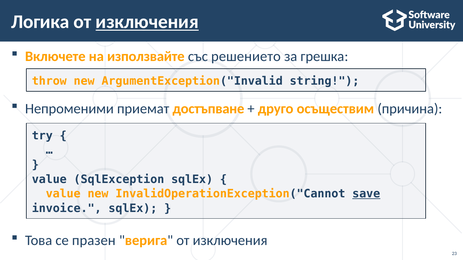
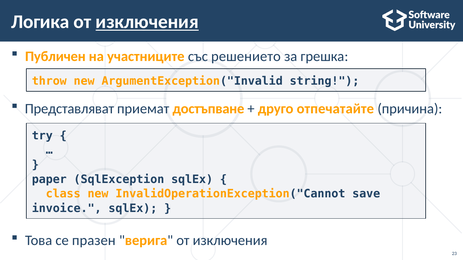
Включете: Включете -> Публичен
използвайте: използвайте -> участниците
Непроменими: Непроменими -> Представляват
осъществим: осъществим -> отпечатайте
value at (49, 180): value -> paper
value at (63, 194): value -> class
save underline: present -> none
